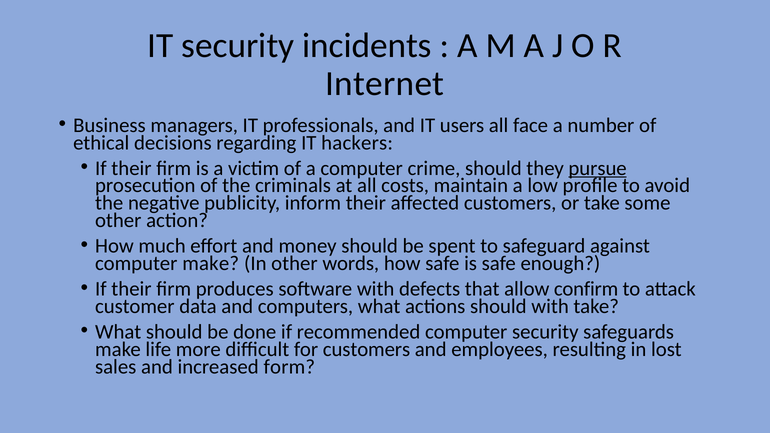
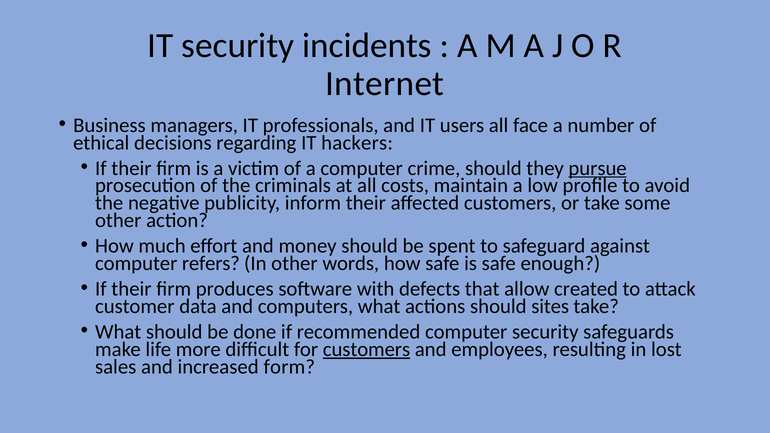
computer make: make -> refers
confirm: confirm -> created
should with: with -> sites
customers at (366, 349) underline: none -> present
